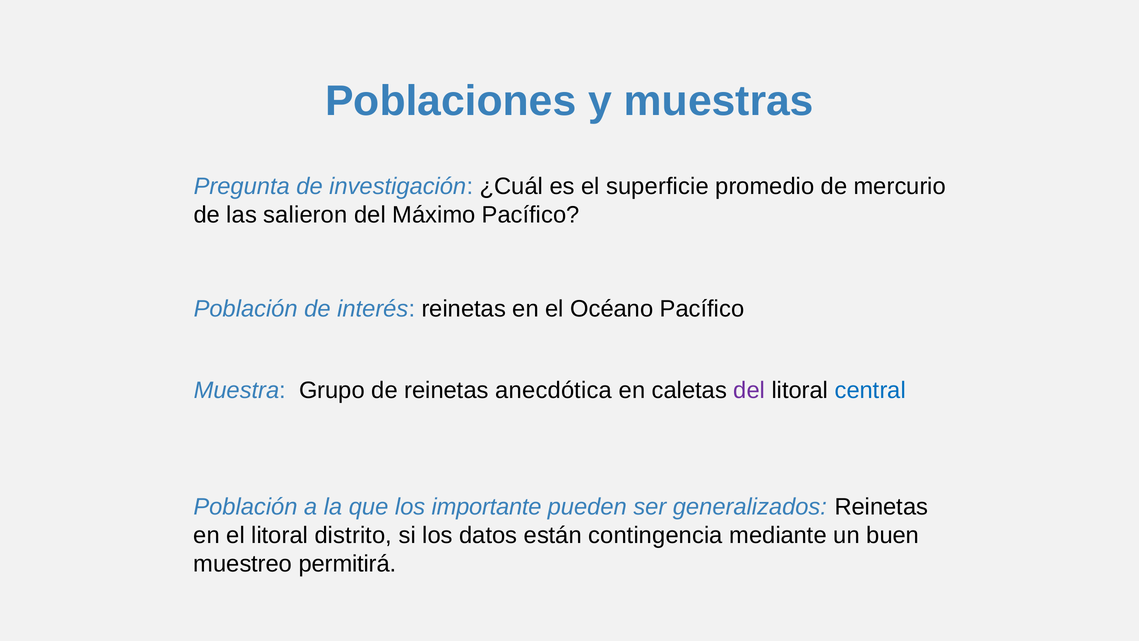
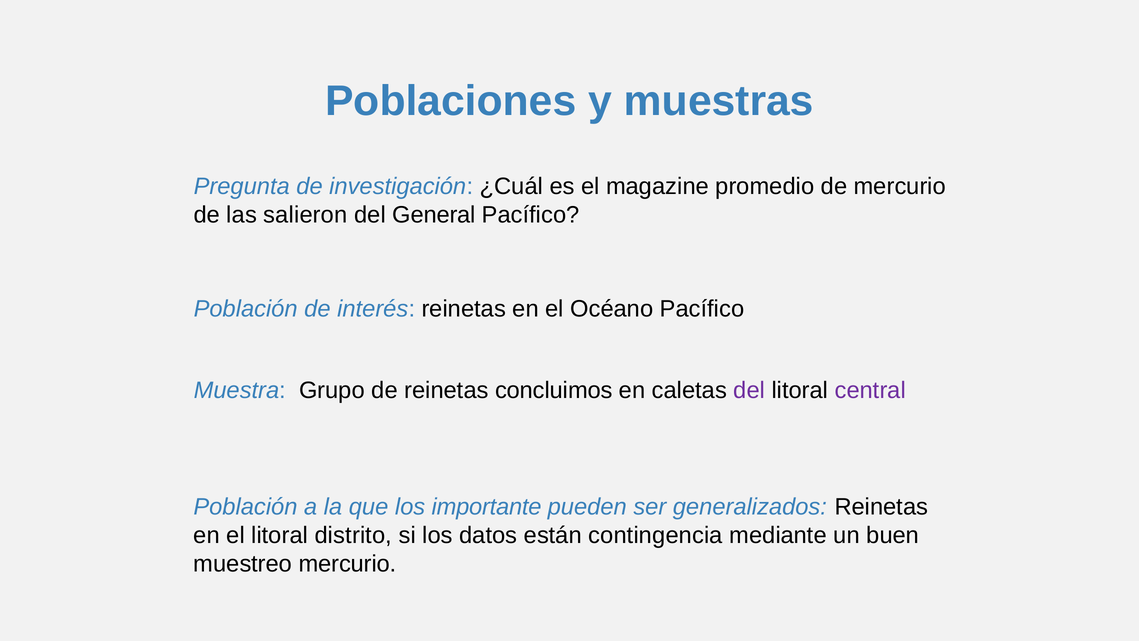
superficie: superficie -> magazine
Máximo: Máximo -> General
anecdótica: anecdótica -> concluimos
central colour: blue -> purple
muestreo permitirá: permitirá -> mercurio
